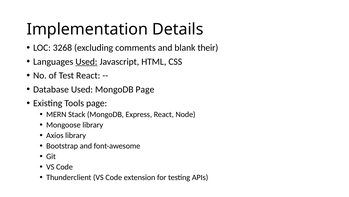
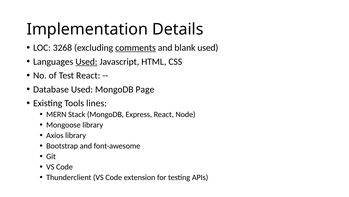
comments underline: none -> present
blank their: their -> used
Tools page: page -> lines
